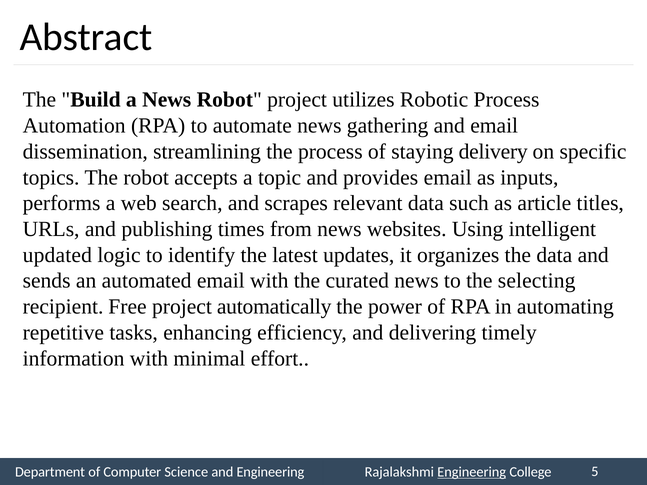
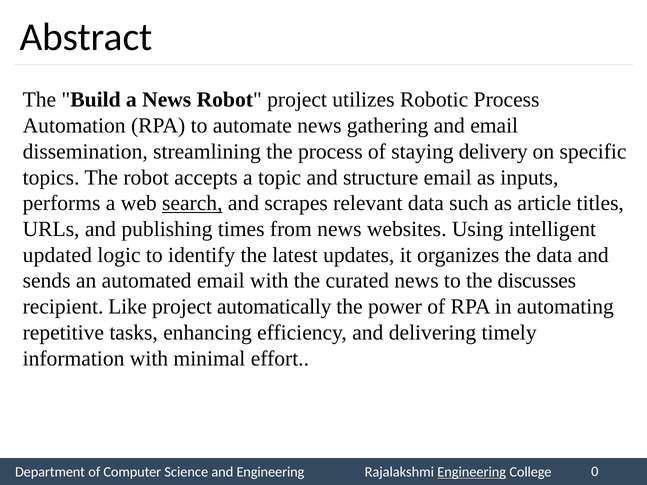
provides: provides -> structure
search underline: none -> present
selecting: selecting -> discusses
Free: Free -> Like
5: 5 -> 0
